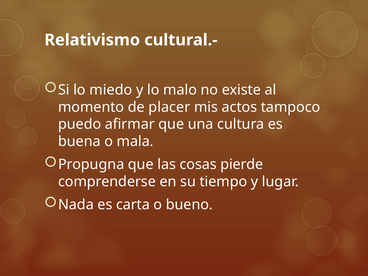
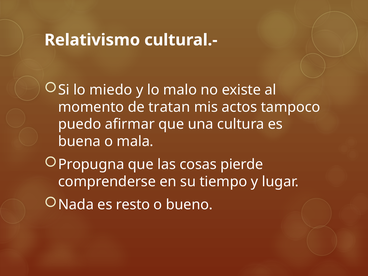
placer: placer -> tratan
carta: carta -> resto
